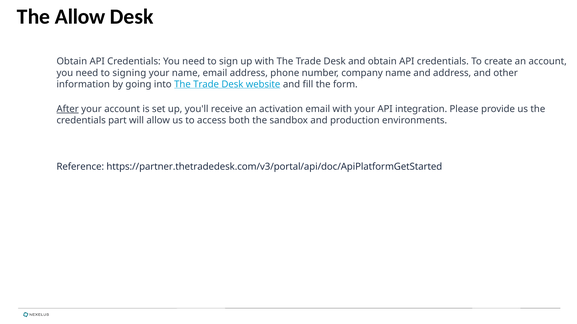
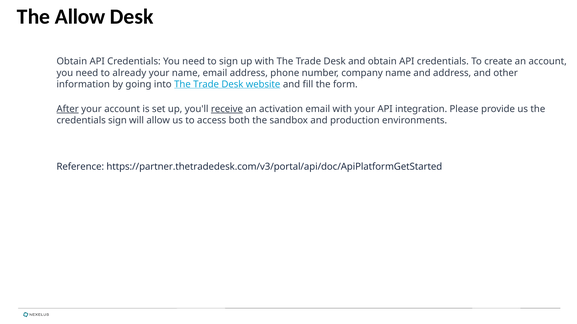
signing: signing -> already
receive underline: none -> present
credentials part: part -> sign
